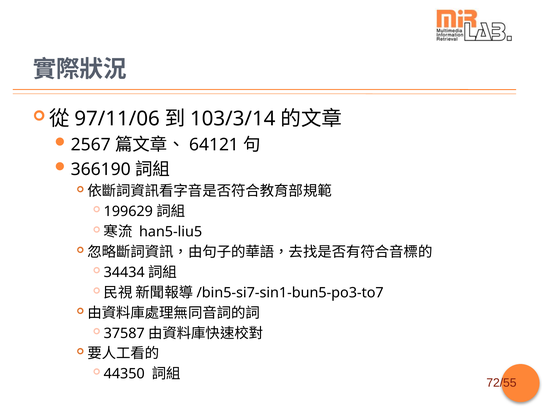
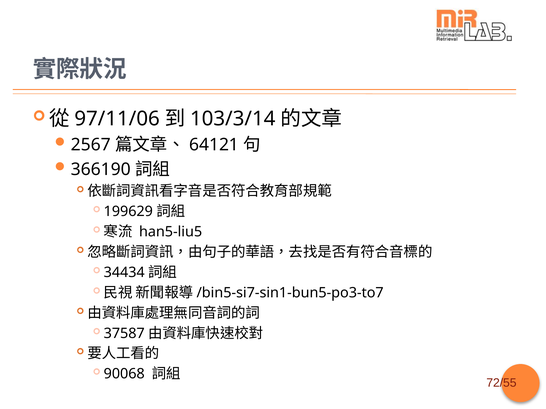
44350: 44350 -> 90068
